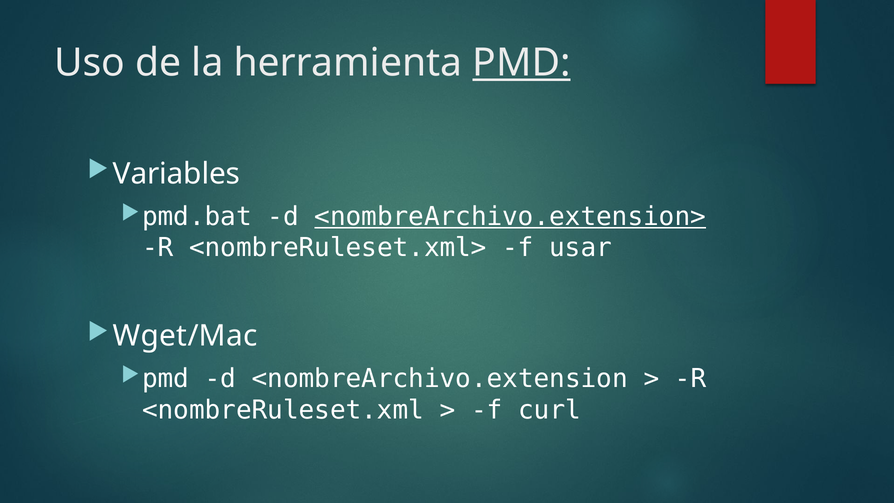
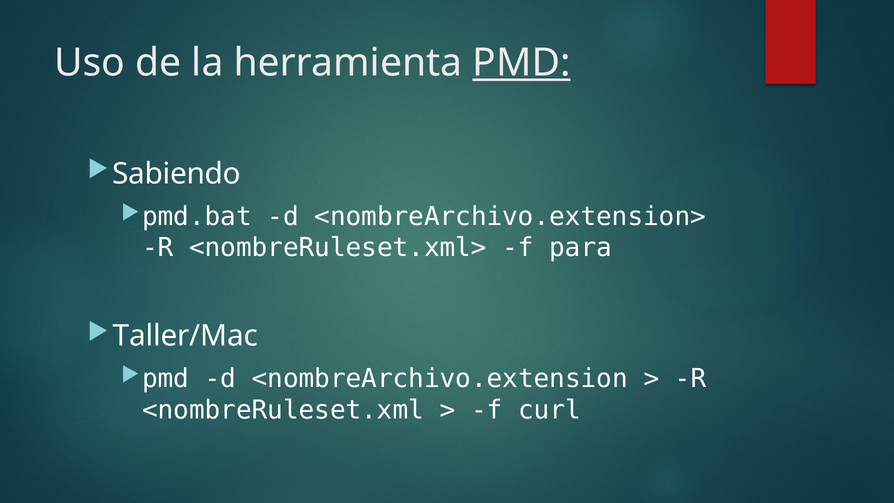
Variables: Variables -> Sabiendo
<nombreArchivo.extension> underline: present -> none
usar: usar -> para
Wget/Mac: Wget/Mac -> Taller/Mac
